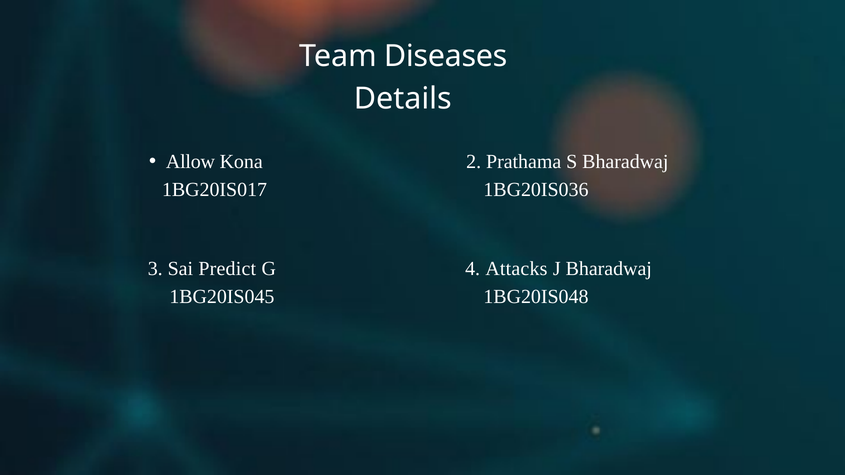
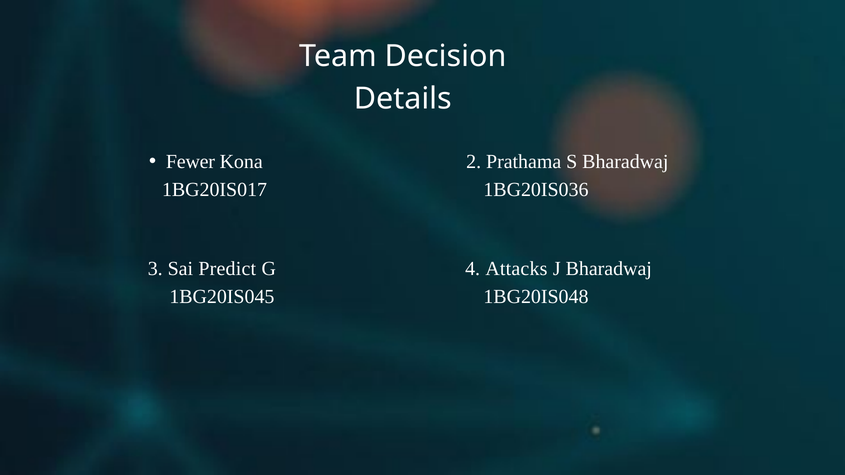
Diseases: Diseases -> Decision
Allow: Allow -> Fewer
